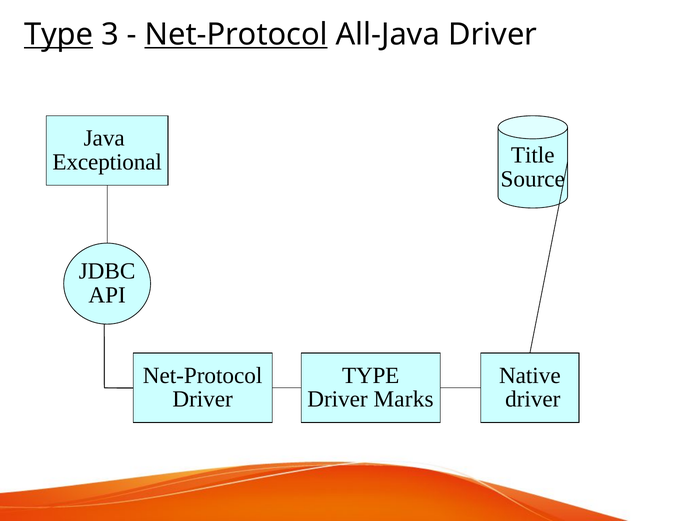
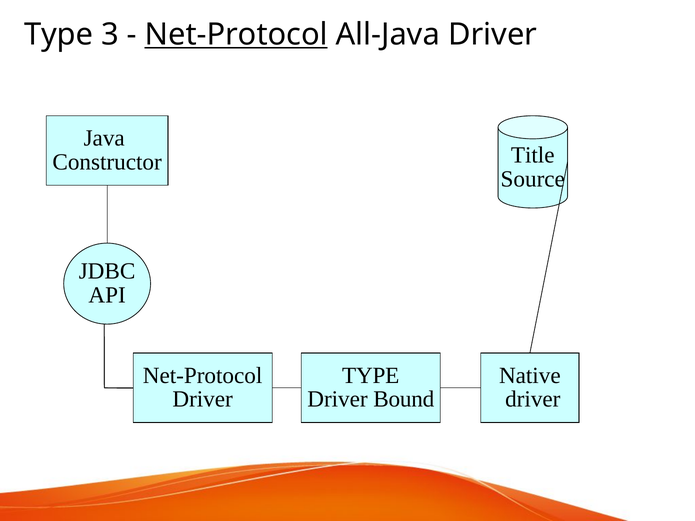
Type at (59, 34) underline: present -> none
Exceptional: Exceptional -> Constructor
Marks: Marks -> Bound
